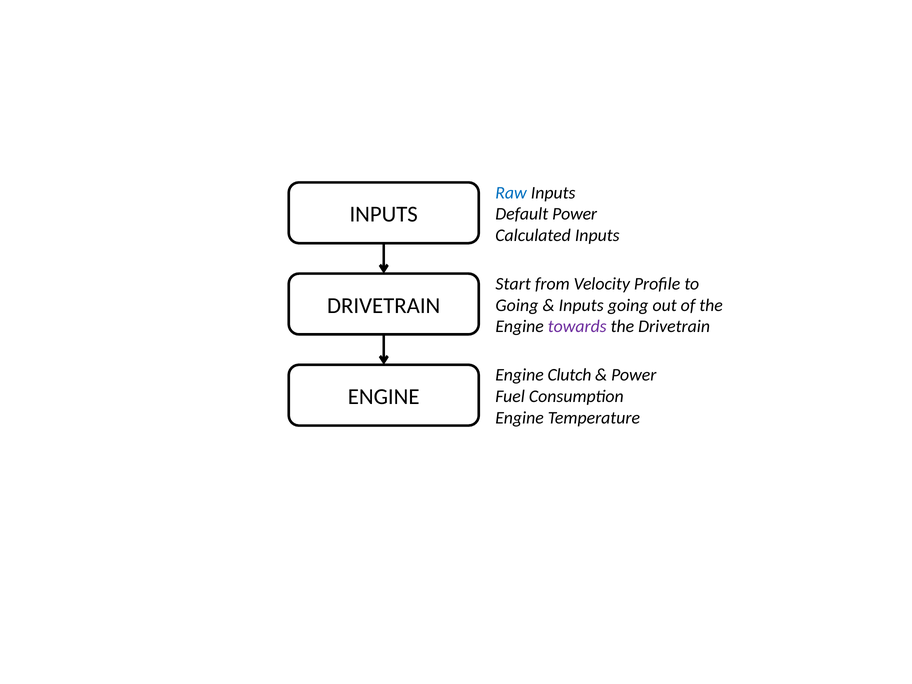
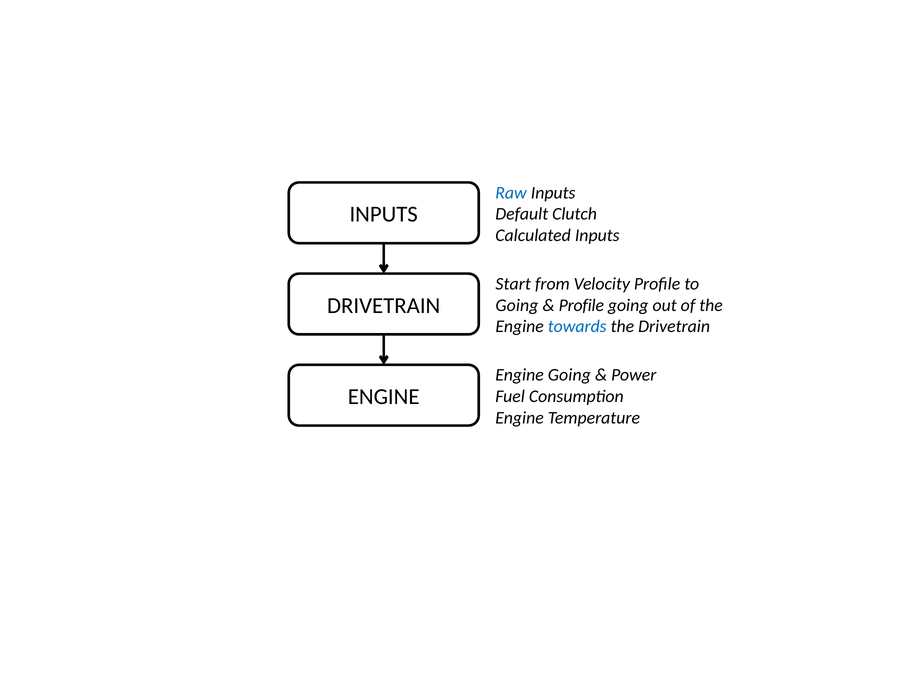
Default Power: Power -> Clutch
Inputs at (581, 305): Inputs -> Profile
towards colour: purple -> blue
Engine Clutch: Clutch -> Going
